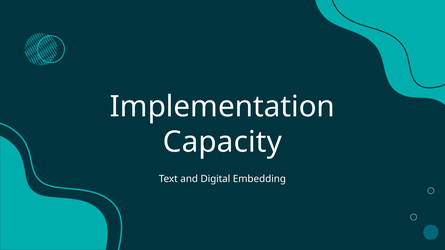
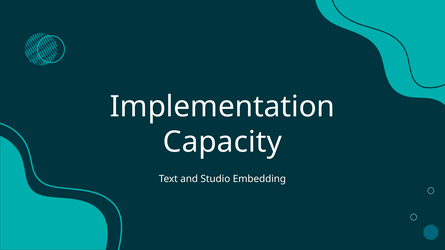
Digital: Digital -> Studio
